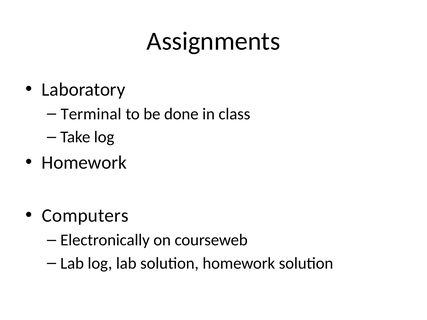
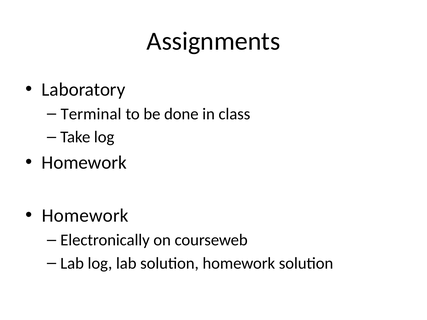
Computers at (85, 216): Computers -> Homework
